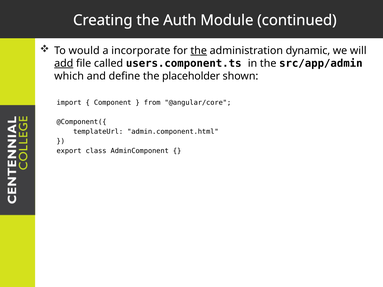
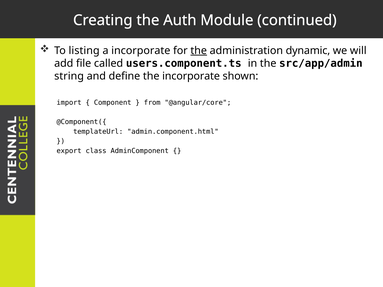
would: would -> listing
add underline: present -> none
which: which -> string
the placeholder: placeholder -> incorporate
